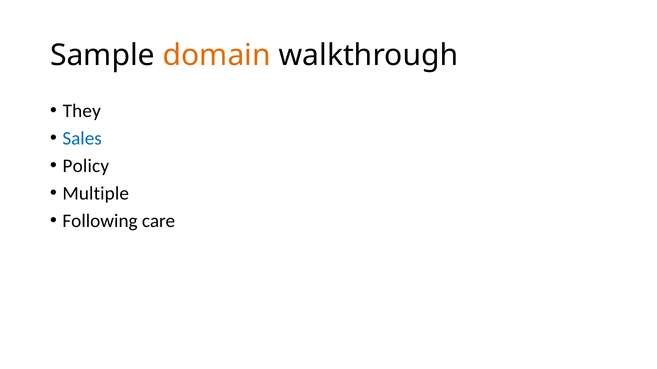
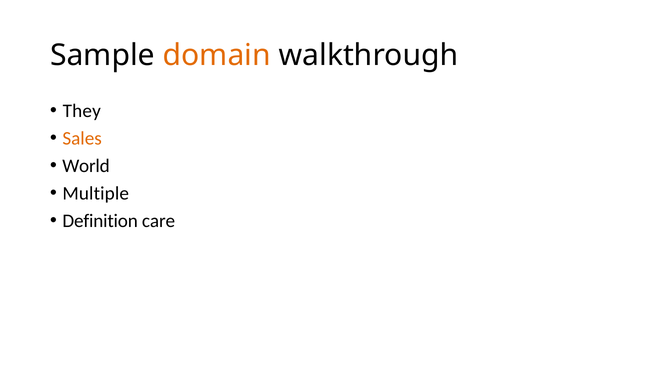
Sales colour: blue -> orange
Policy: Policy -> World
Following: Following -> Definition
